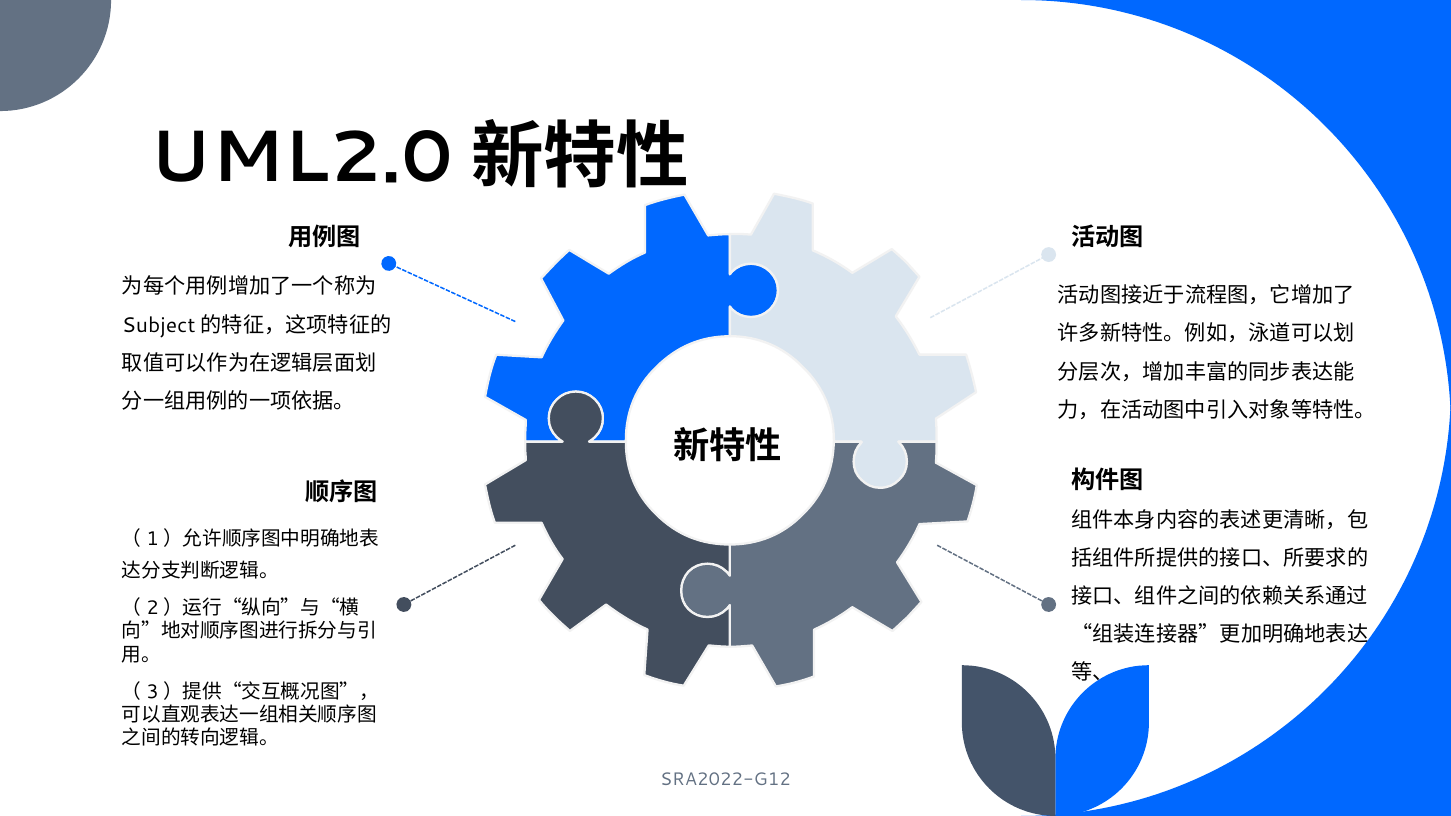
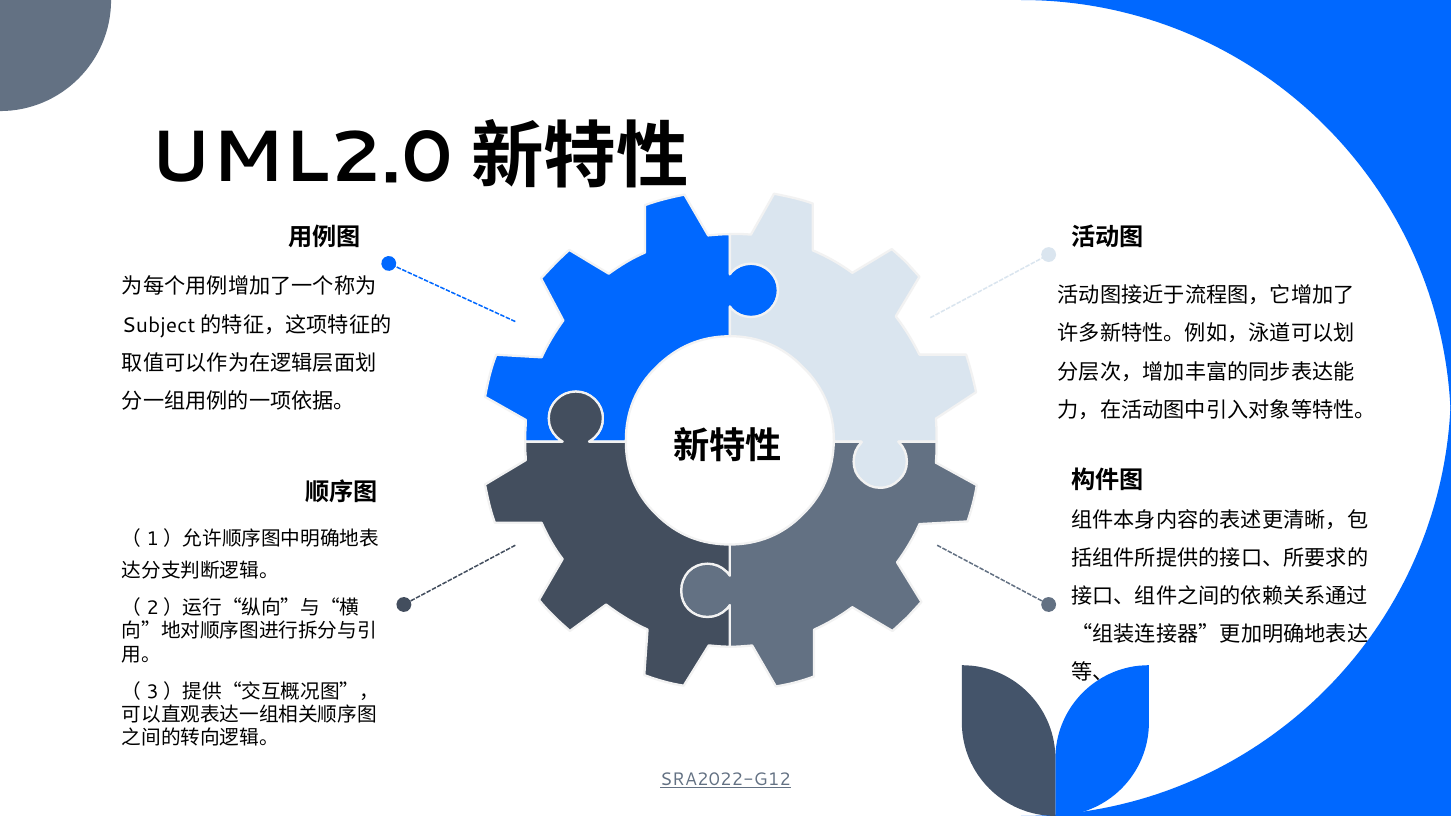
SRA2022-G12 underline: none -> present
